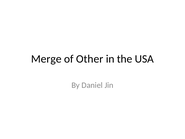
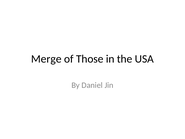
Other: Other -> Those
